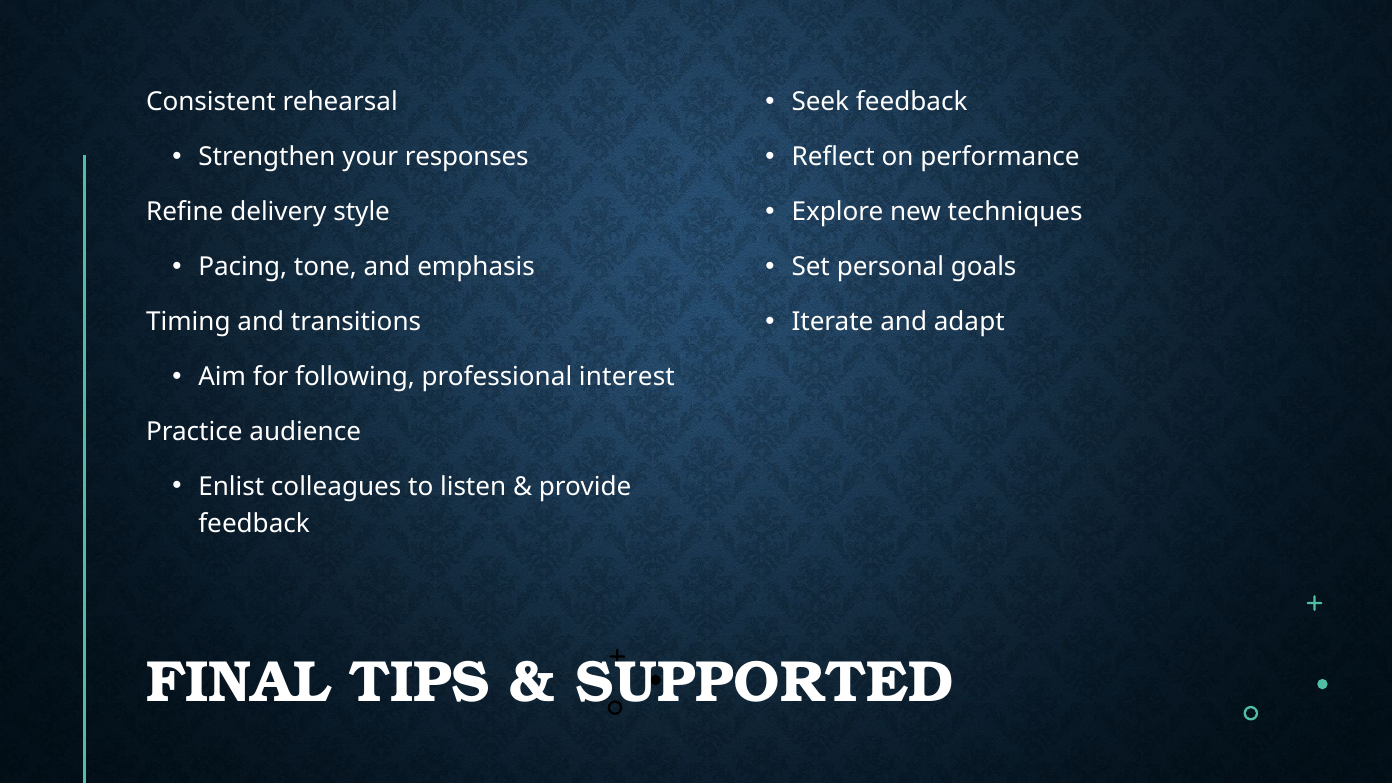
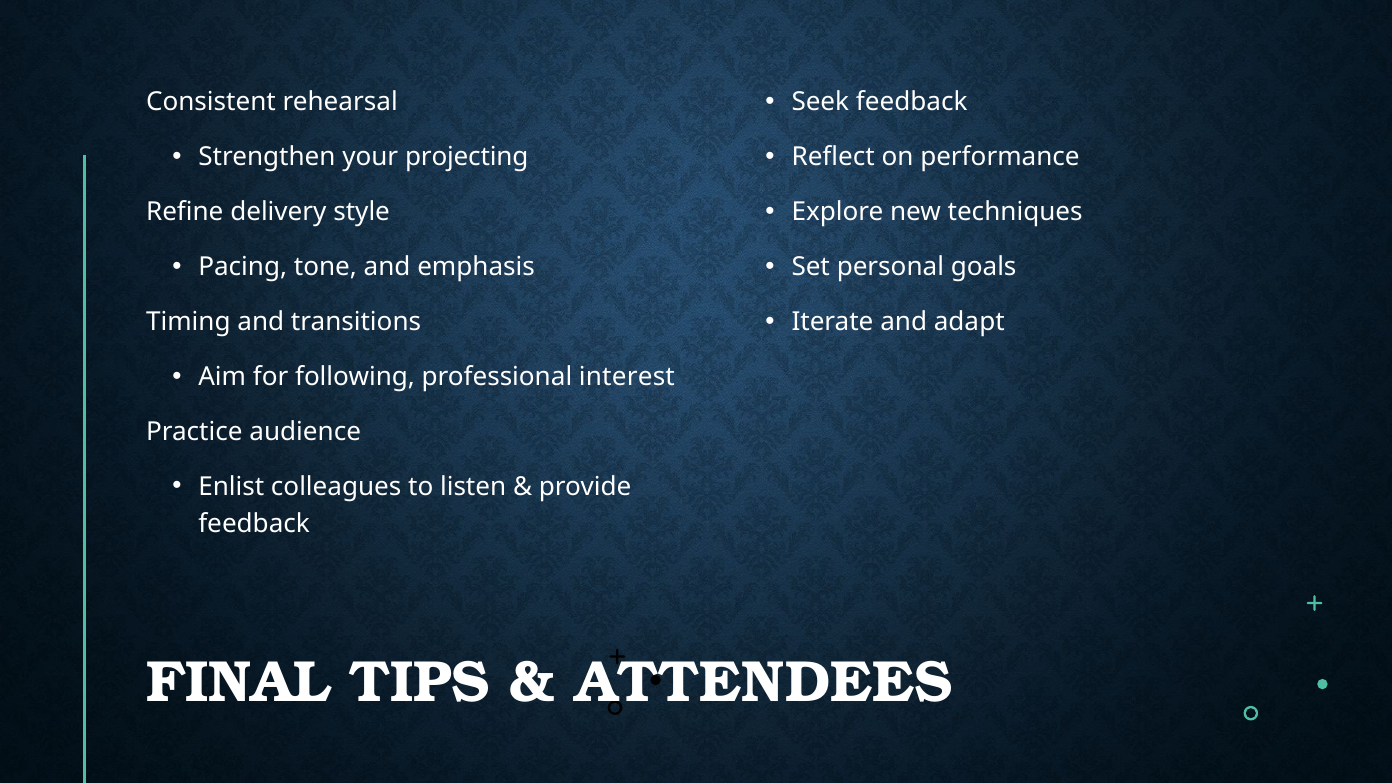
responses: responses -> projecting
SUPPORTED: SUPPORTED -> ATTENDEES
